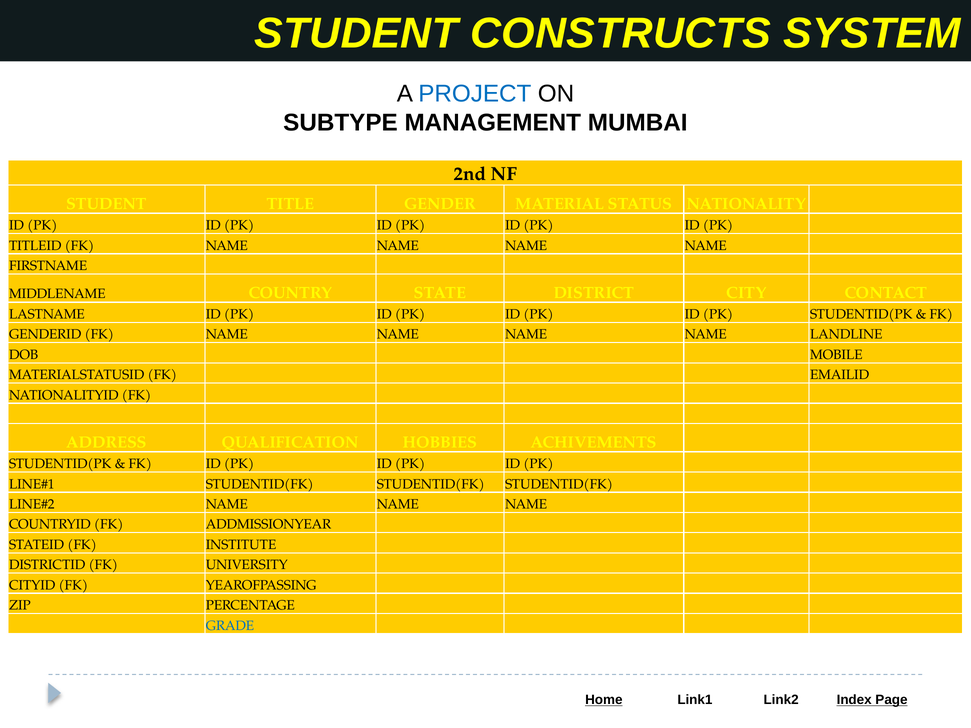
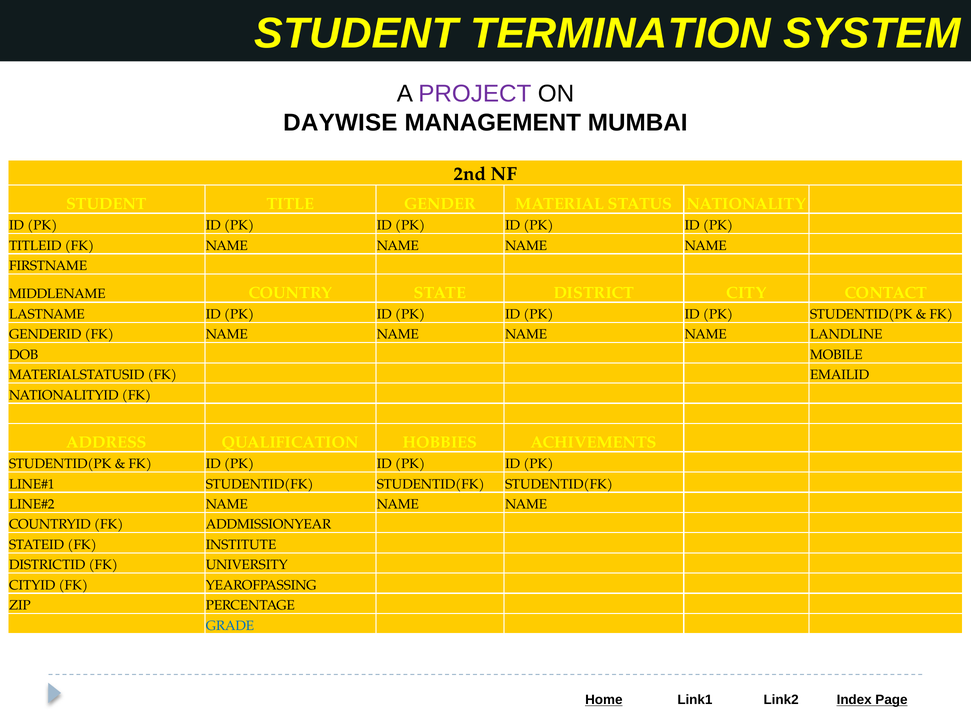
CONSTRUCTS: CONSTRUCTS -> TERMINATION
PROJECT colour: blue -> purple
SUBTYPE: SUBTYPE -> DAYWISE
